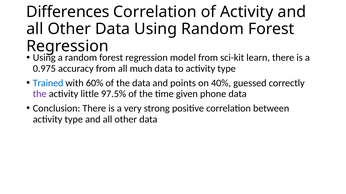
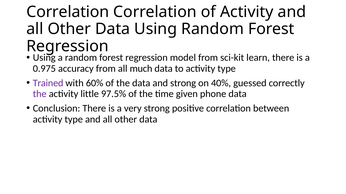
Differences at (68, 12): Differences -> Correlation
Trained colour: blue -> purple
and points: points -> strong
